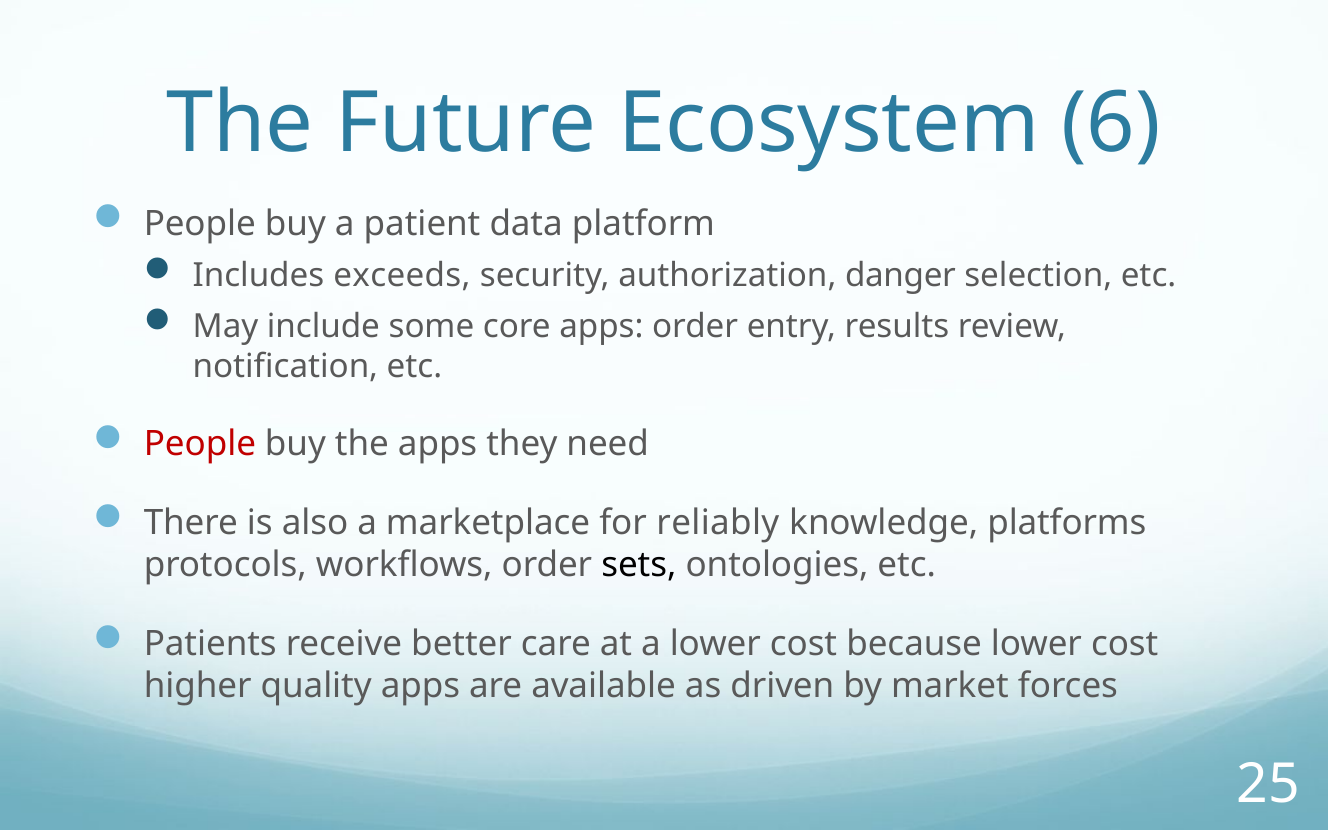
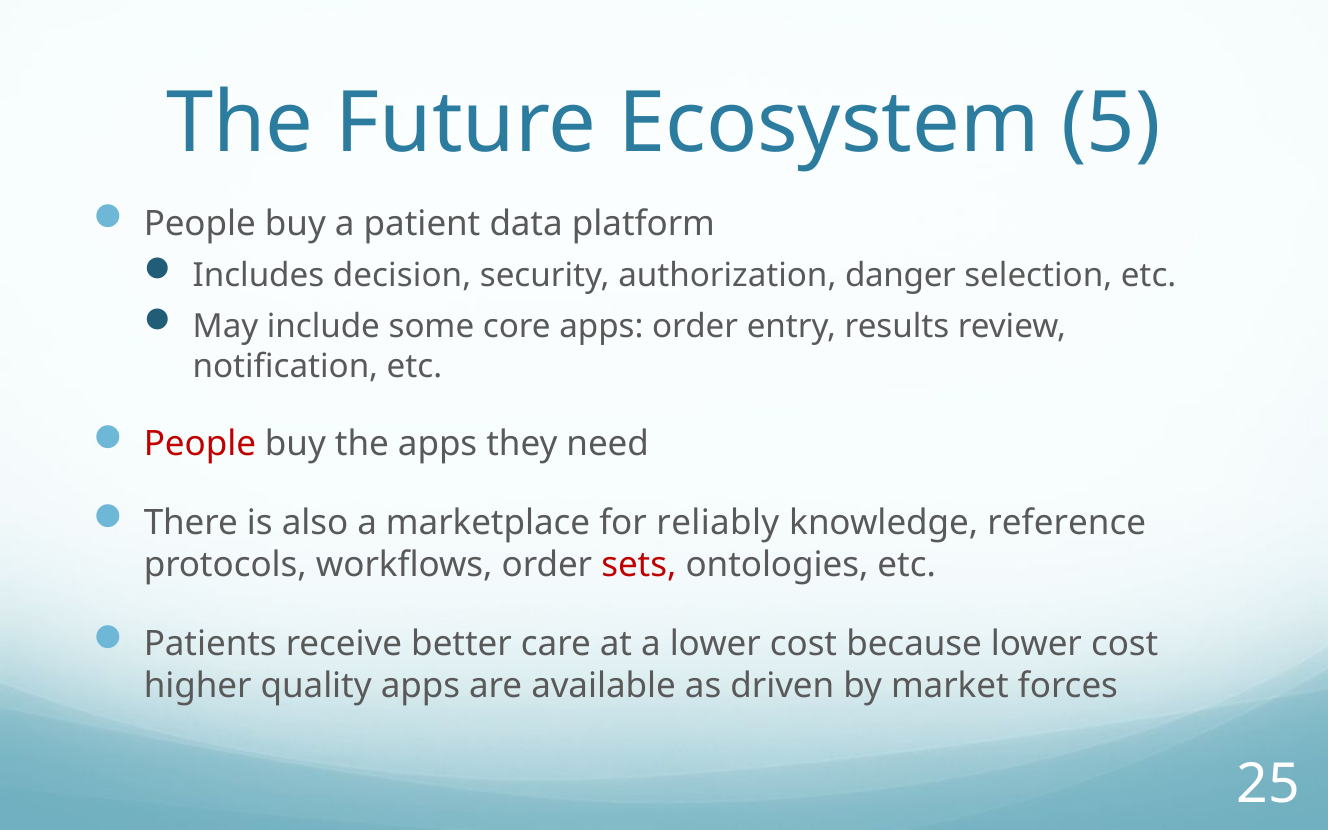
6: 6 -> 5
exceeds: exceeds -> decision
platforms: platforms -> reference
sets colour: black -> red
